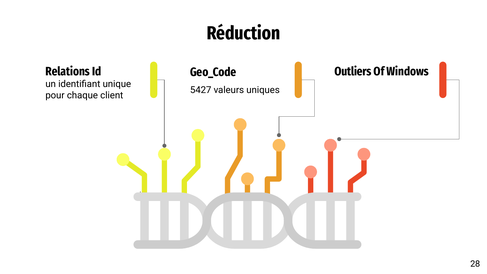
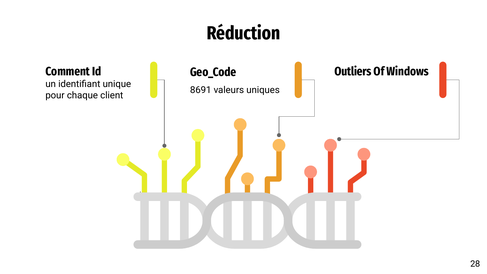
Relations: Relations -> Comment
5427: 5427 -> 8691
